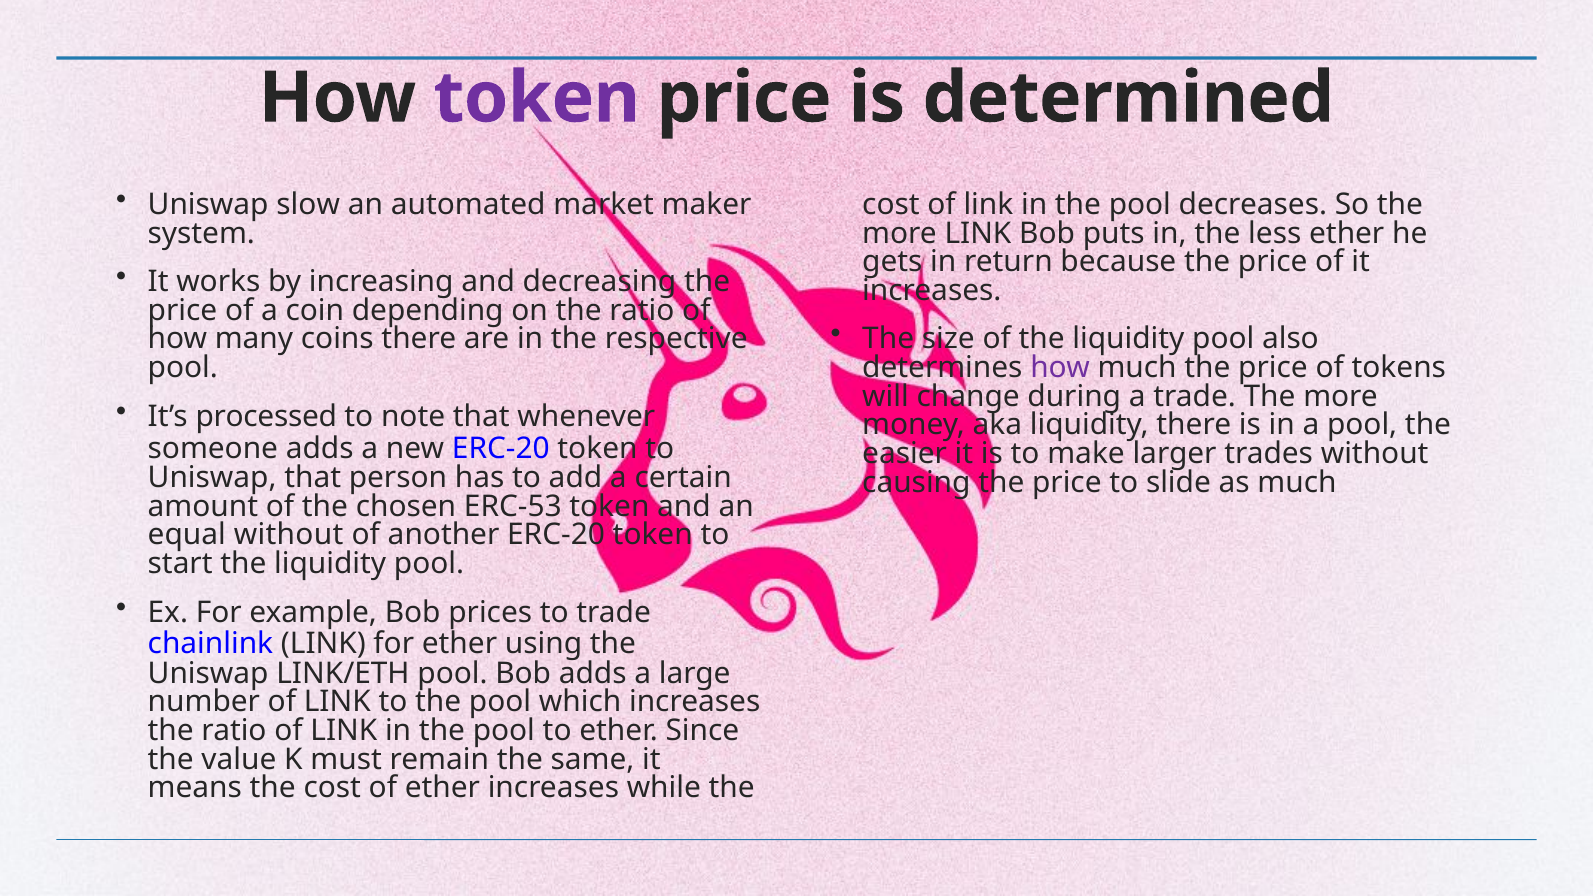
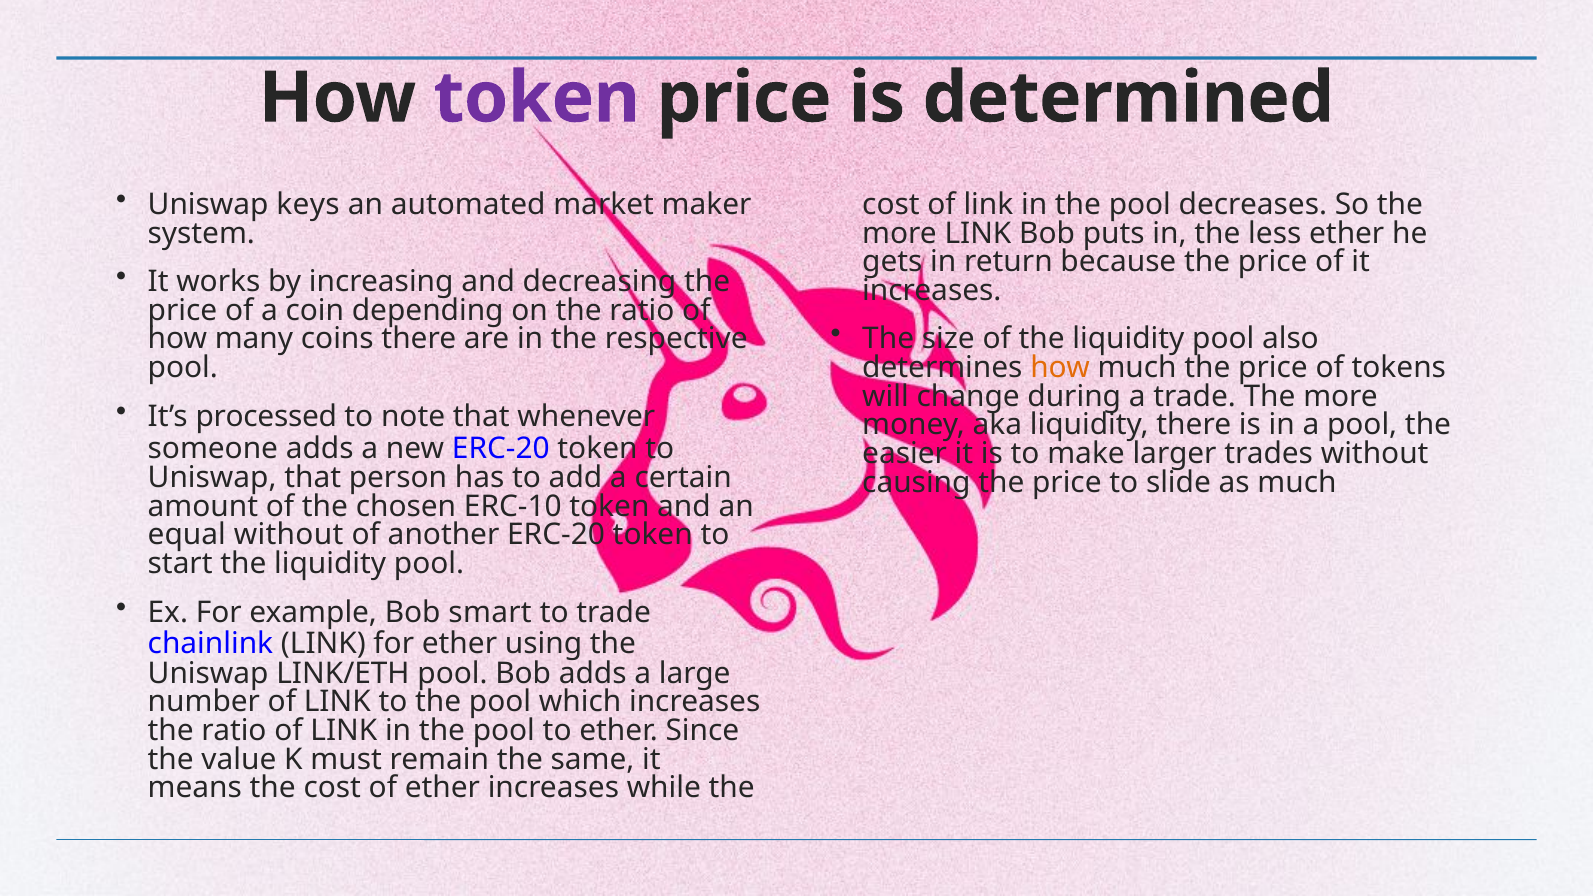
slow: slow -> keys
how at (1060, 368) colour: purple -> orange
ERC-53: ERC-53 -> ERC-10
prices: prices -> smart
